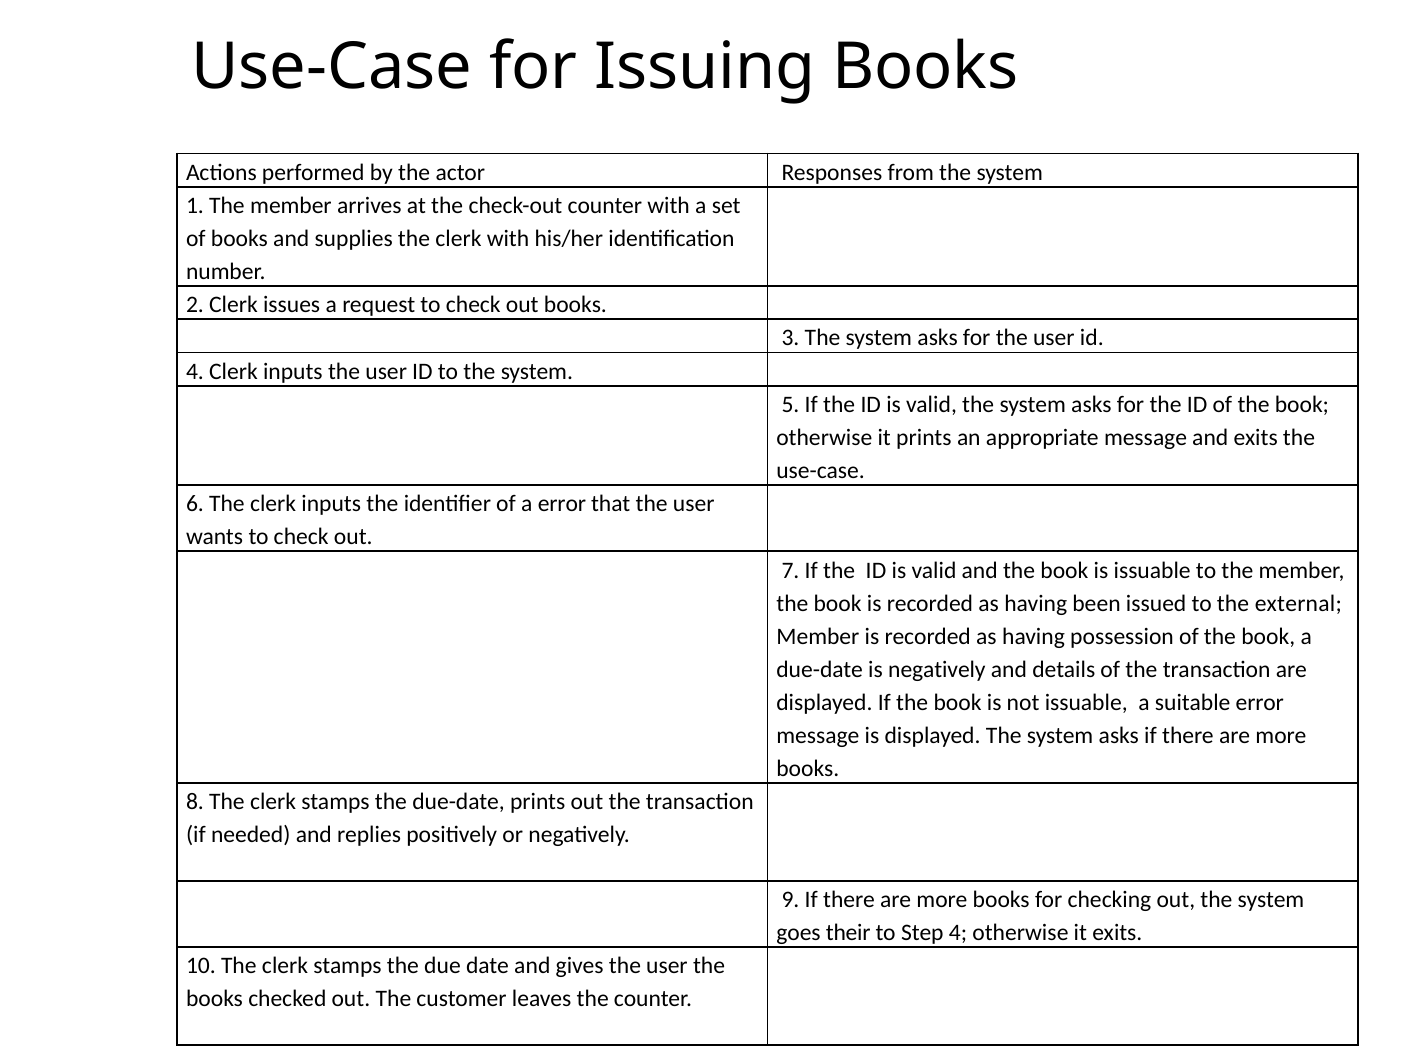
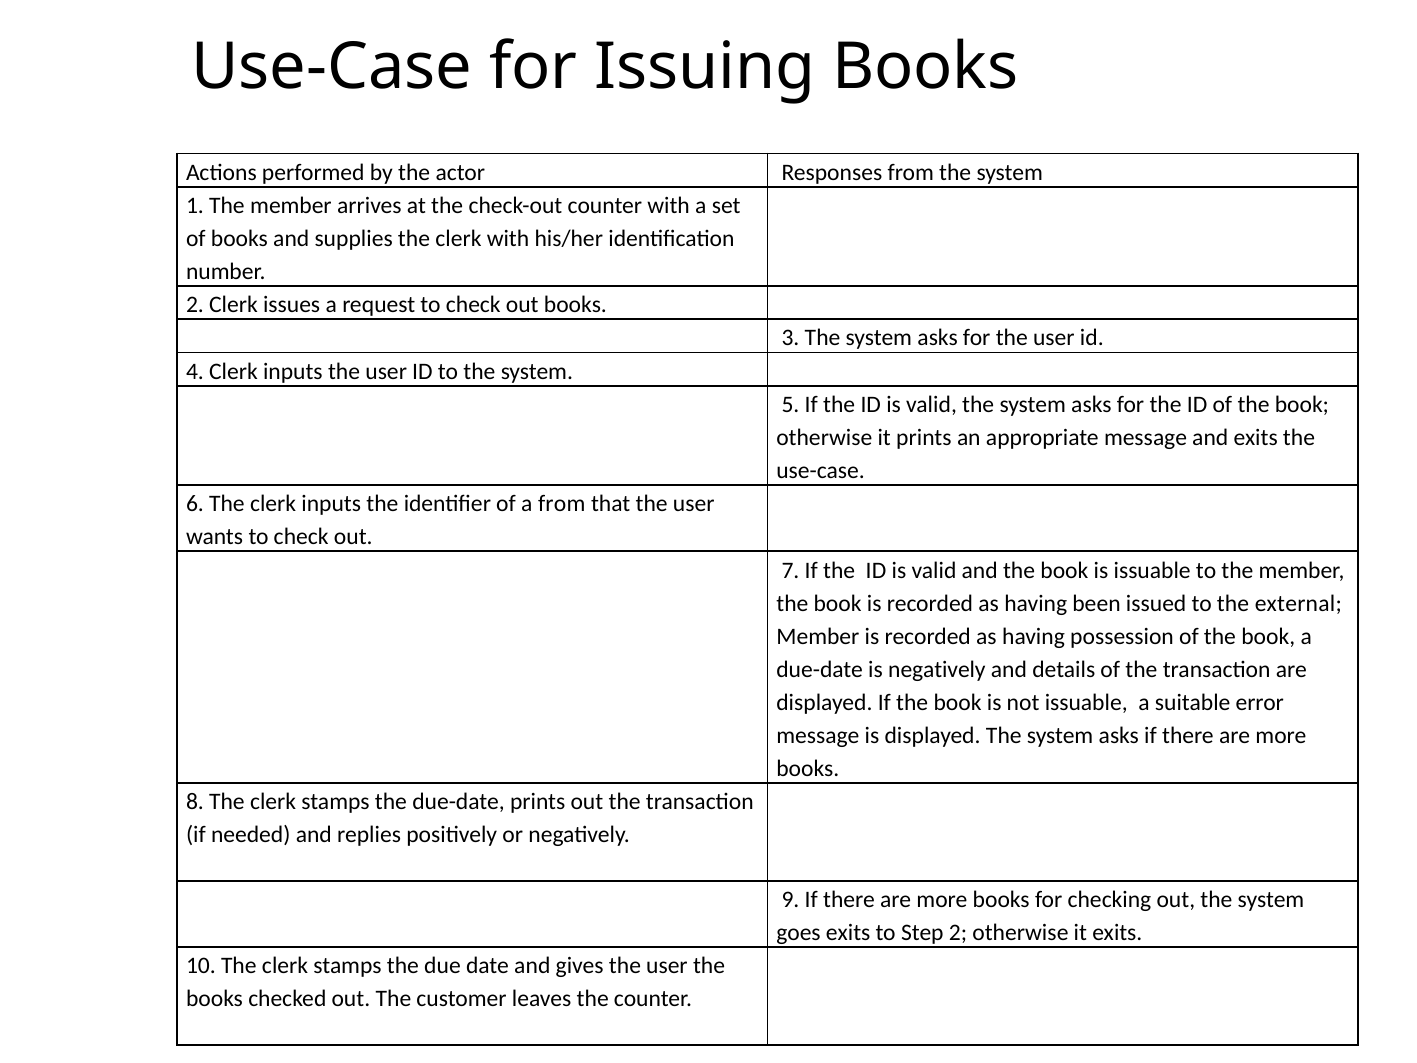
a error: error -> from
goes their: their -> exits
Step 4: 4 -> 2
